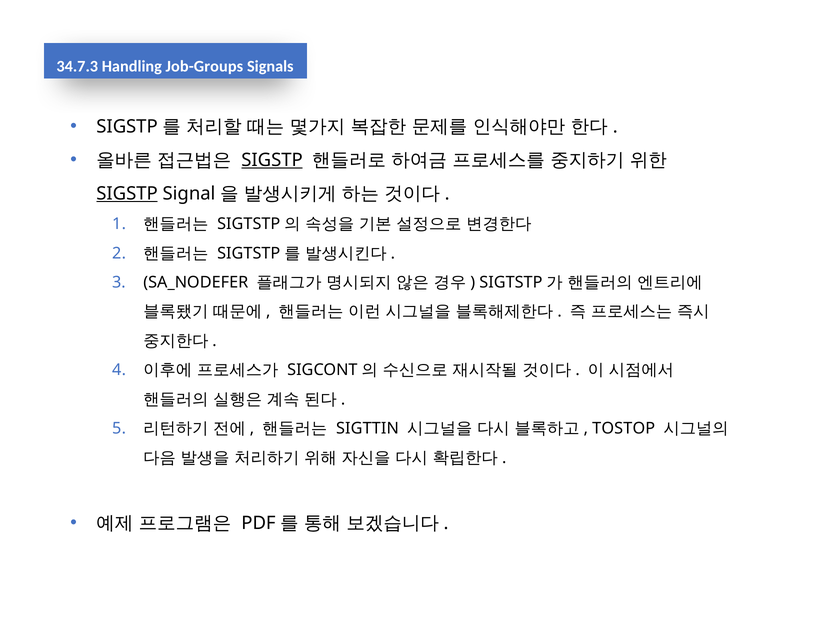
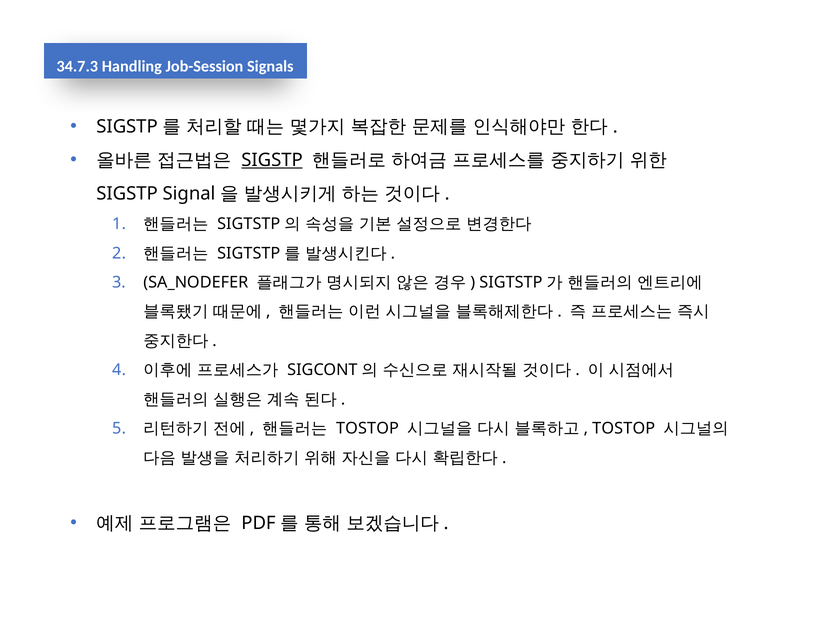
Job-Groups: Job-Groups -> Job-Session
SIGSTP at (127, 194) underline: present -> none
SIGTTIN at (367, 429): SIGTTIN -> TOSTOP
